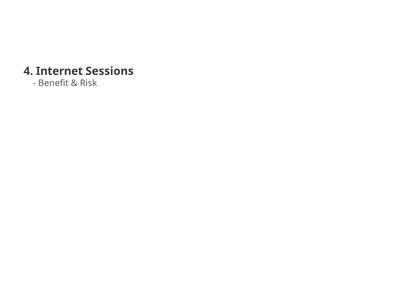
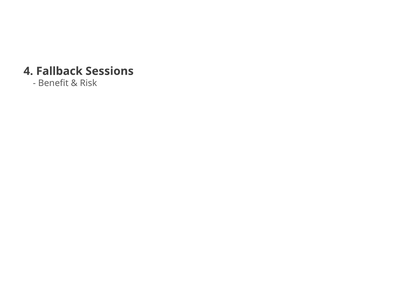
Internet: Internet -> Fallback
